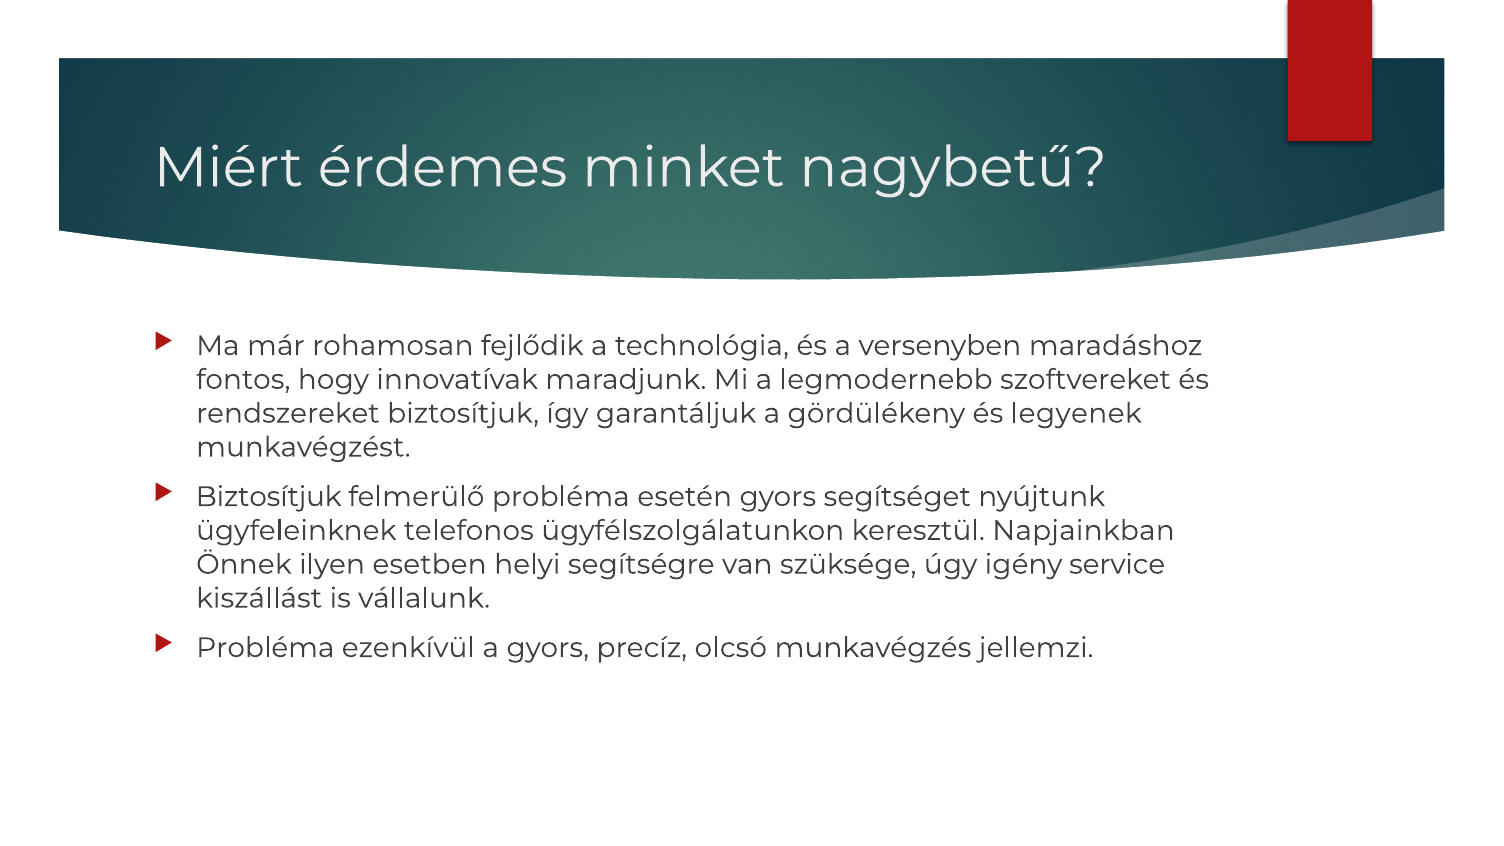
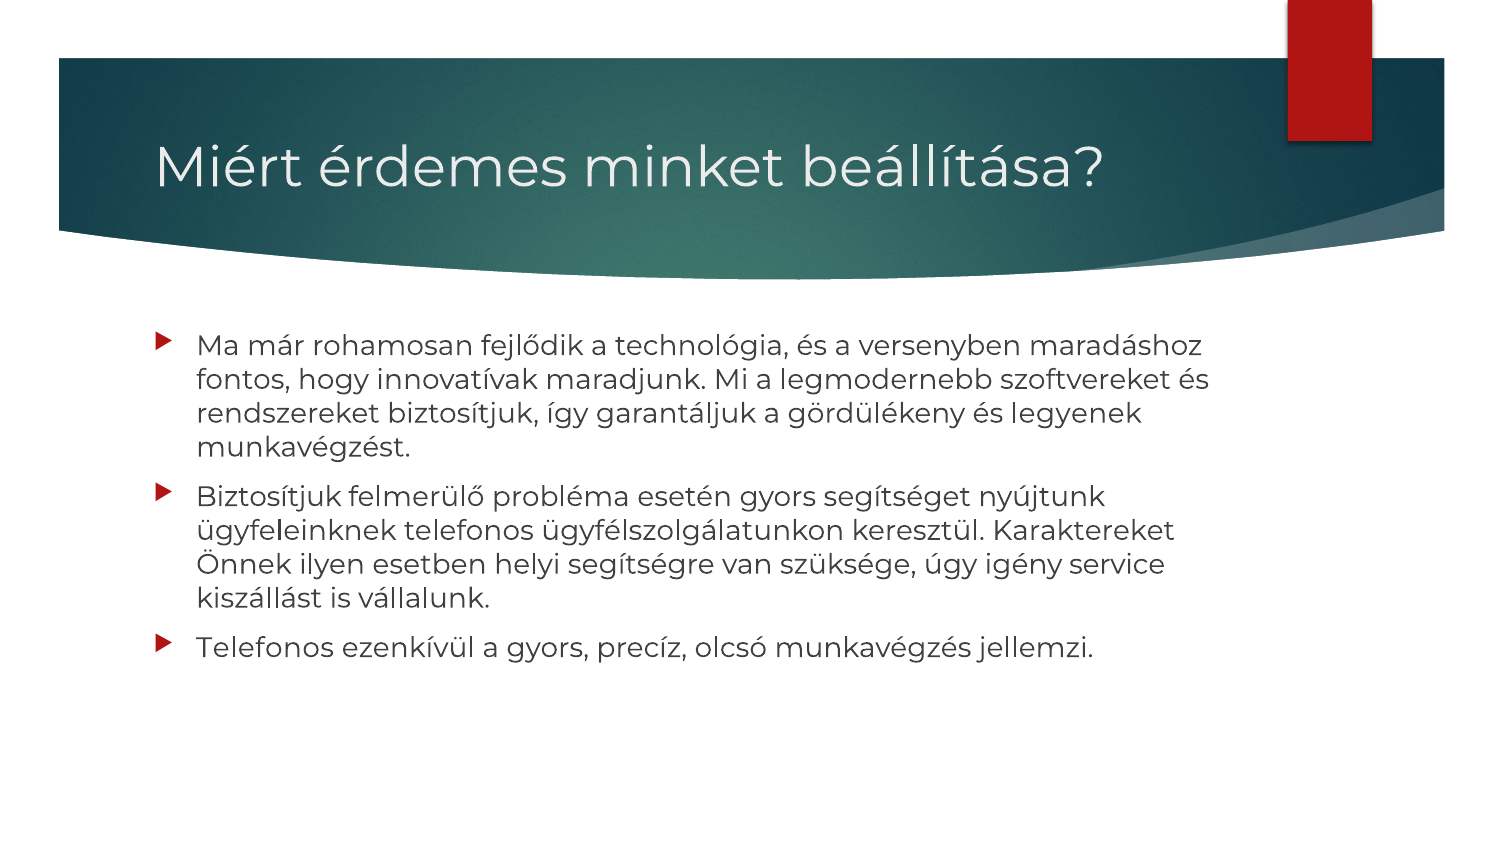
nagybetű: nagybetű -> beállítása
Napjainkban: Napjainkban -> Karaktereket
Probléma at (265, 648): Probléma -> Telefonos
